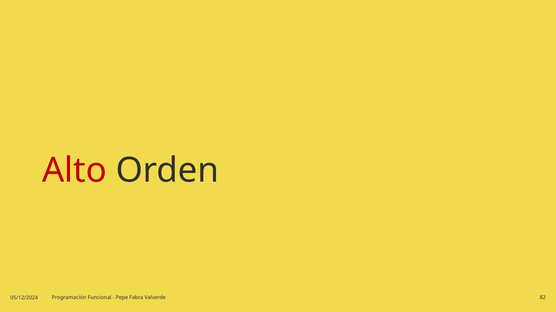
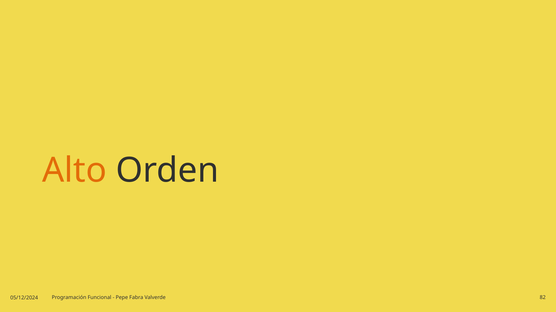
Alto colour: red -> orange
